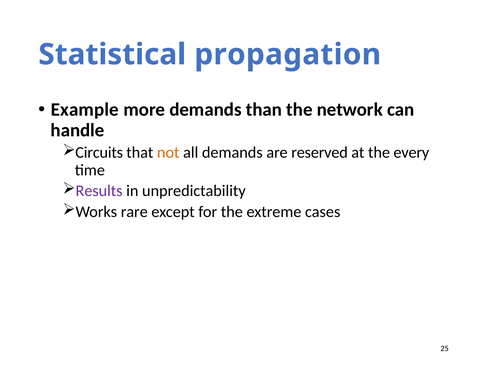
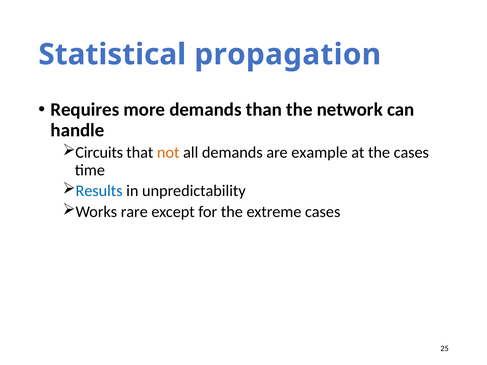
Example: Example -> Requires
reserved: reserved -> example
the every: every -> cases
Results colour: purple -> blue
